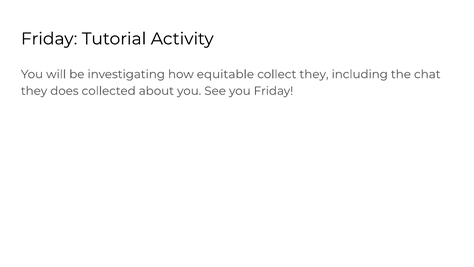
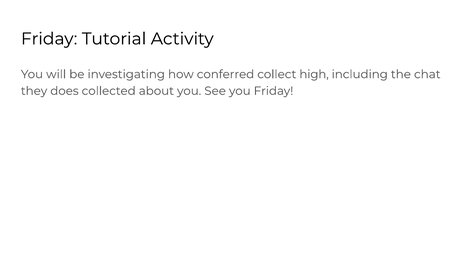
equitable: equitable -> conferred
collect they: they -> high
